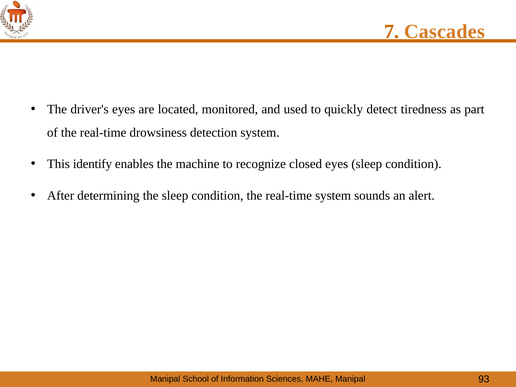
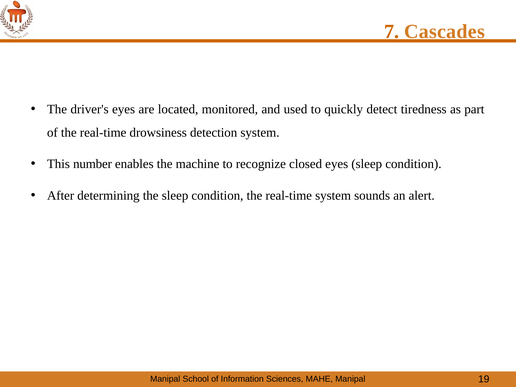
identify: identify -> number
93: 93 -> 19
